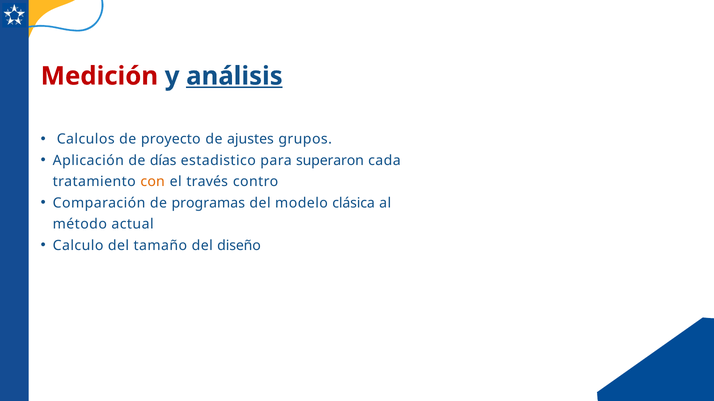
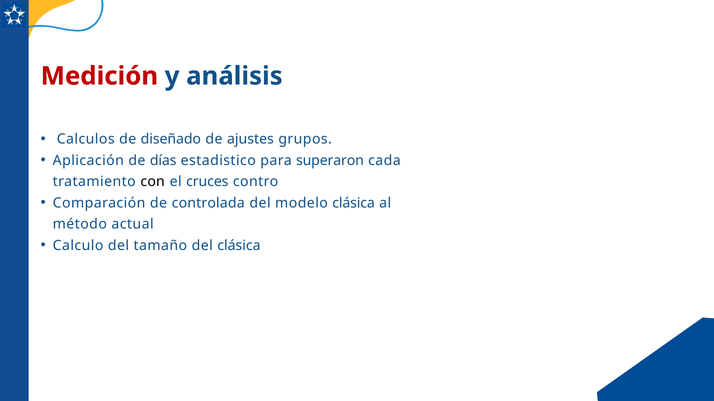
análisis underline: present -> none
proyecto: proyecto -> diseñado
con colour: orange -> black
través: través -> cruces
programas: programas -> controlada
del diseño: diseño -> clásica
